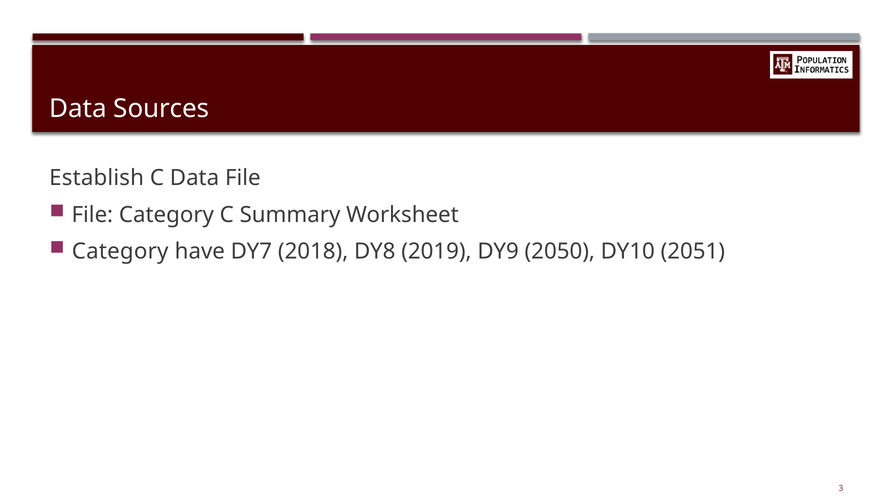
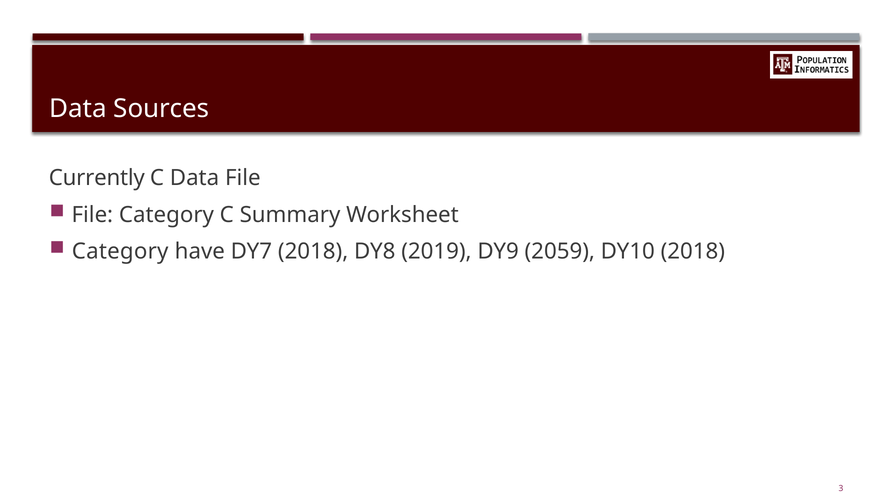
Establish: Establish -> Currently
2050: 2050 -> 2059
DY10 2051: 2051 -> 2018
